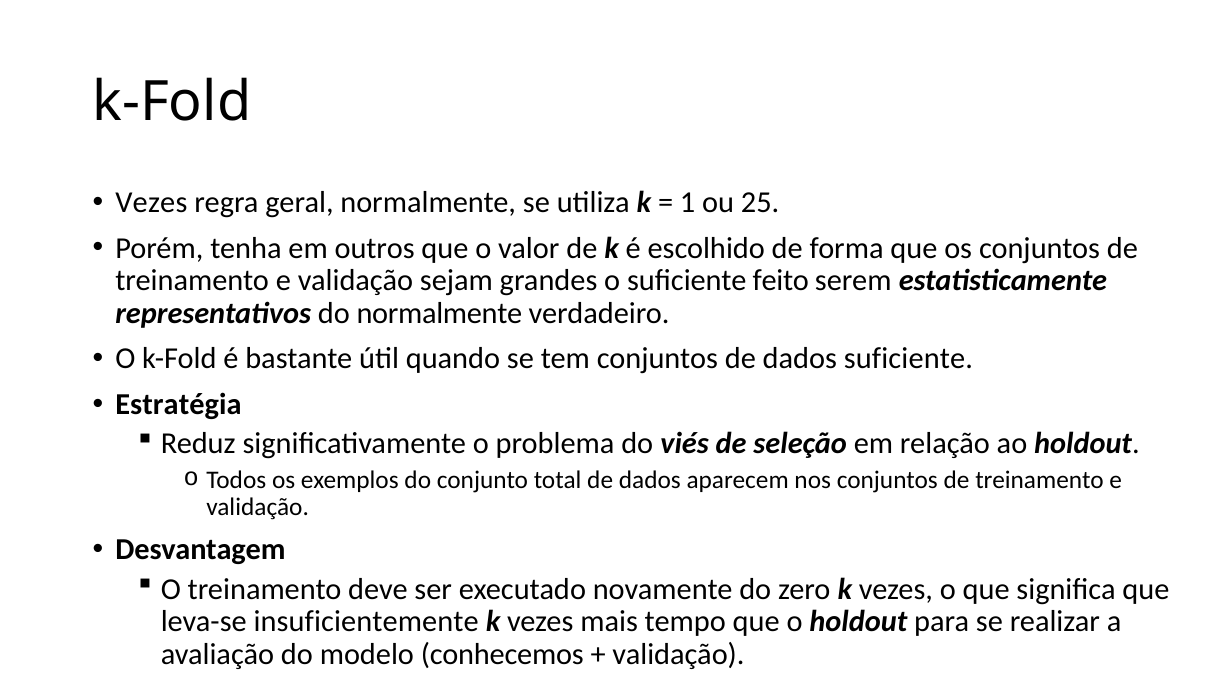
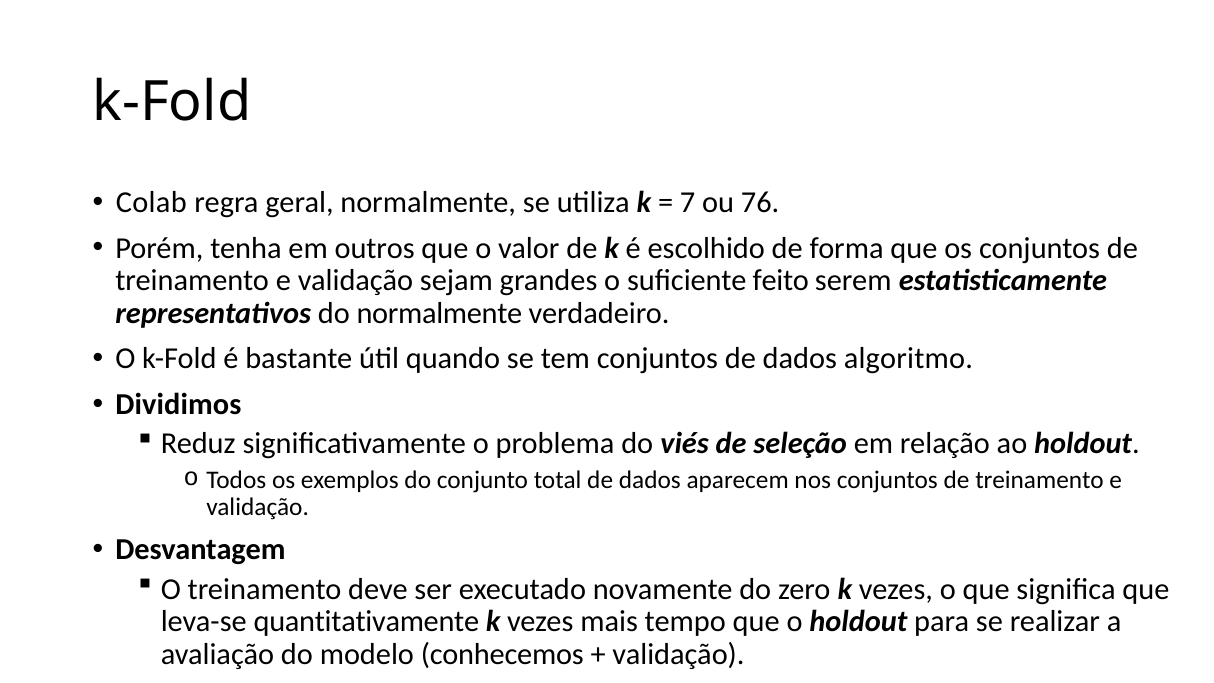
Vezes at (151, 203): Vezes -> Colab
1: 1 -> 7
25: 25 -> 76
dados suficiente: suficiente -> algoritmo
Estratégia: Estratégia -> Dividimos
insuficientemente: insuficientemente -> quantitativamente
